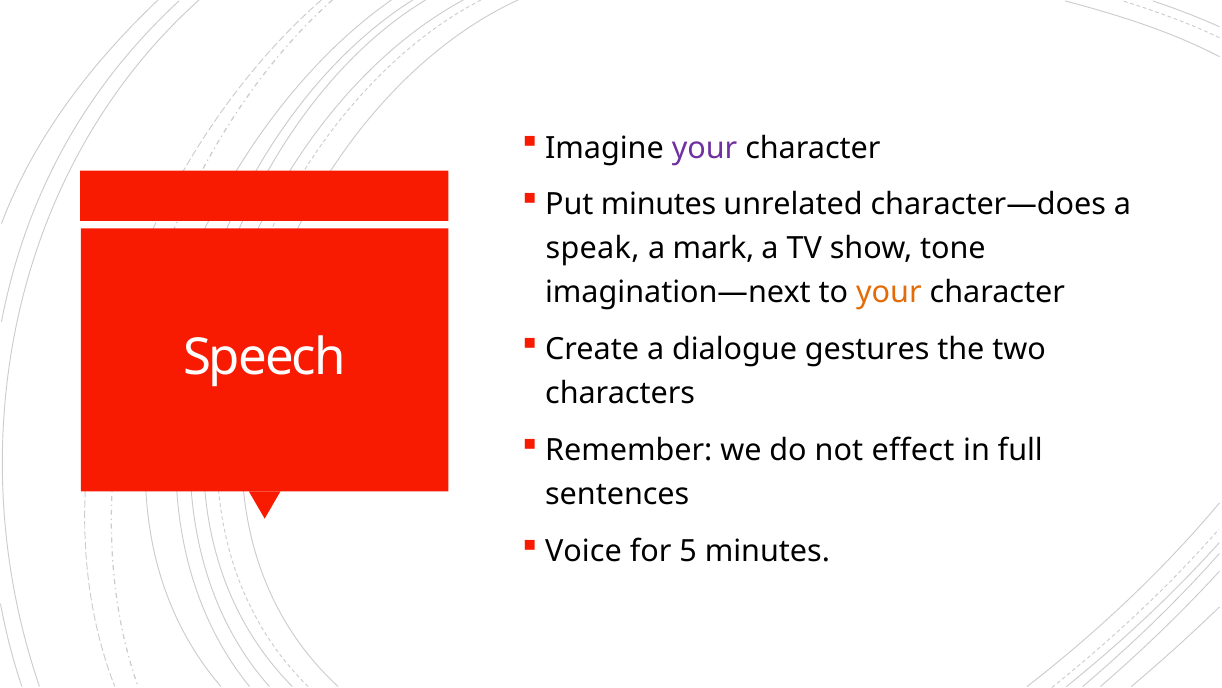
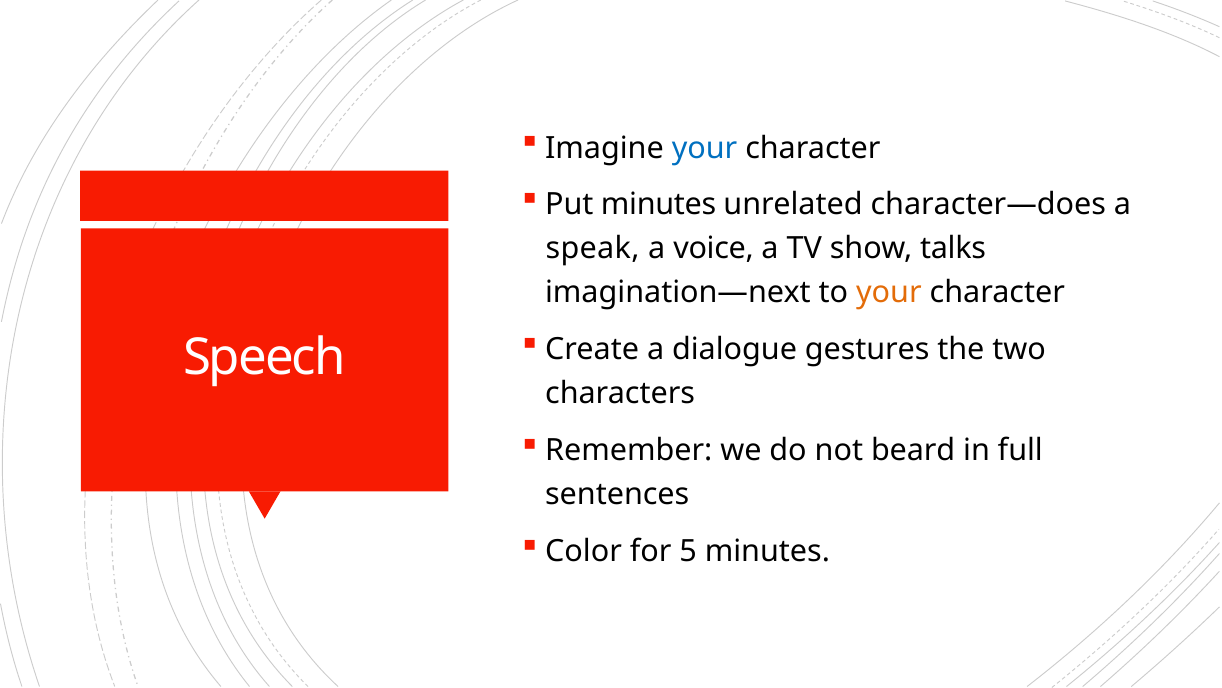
your at (705, 148) colour: purple -> blue
mark: mark -> voice
tone: tone -> talks
effect: effect -> beard
Voice: Voice -> Color
